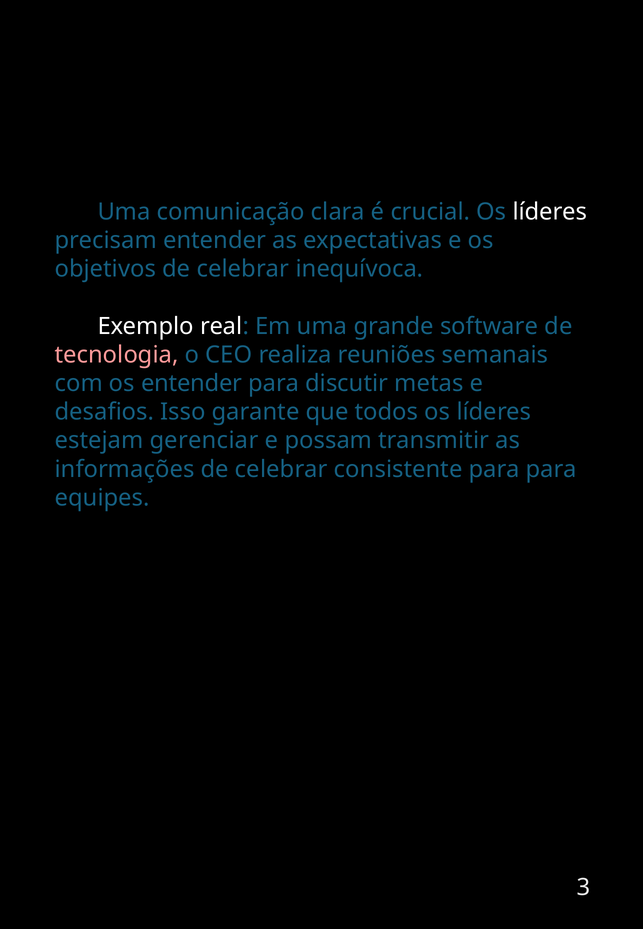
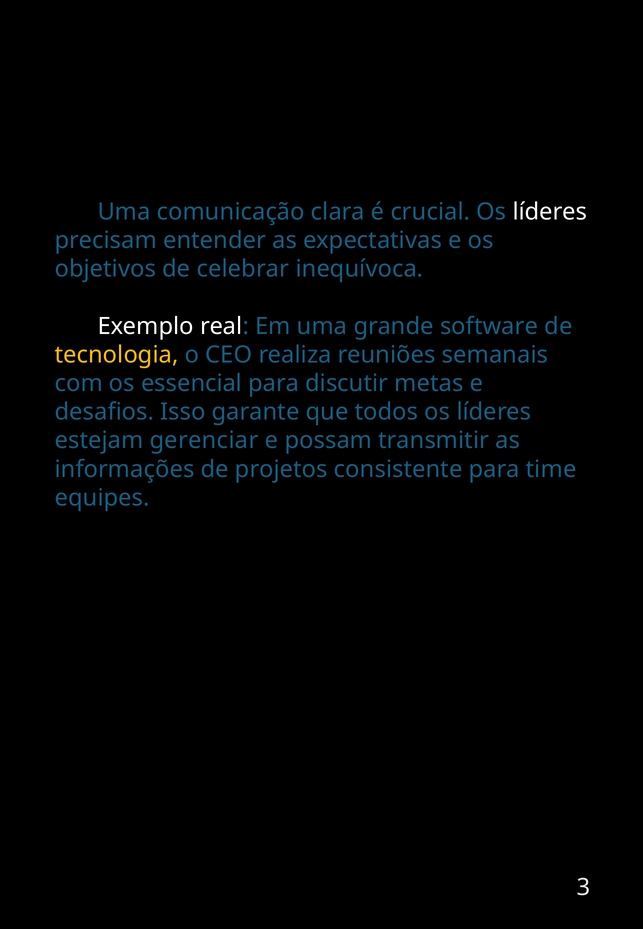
tecnologia colour: pink -> yellow
os entender: entender -> essencial
informações de celebrar: celebrar -> projetos
para para: para -> time
